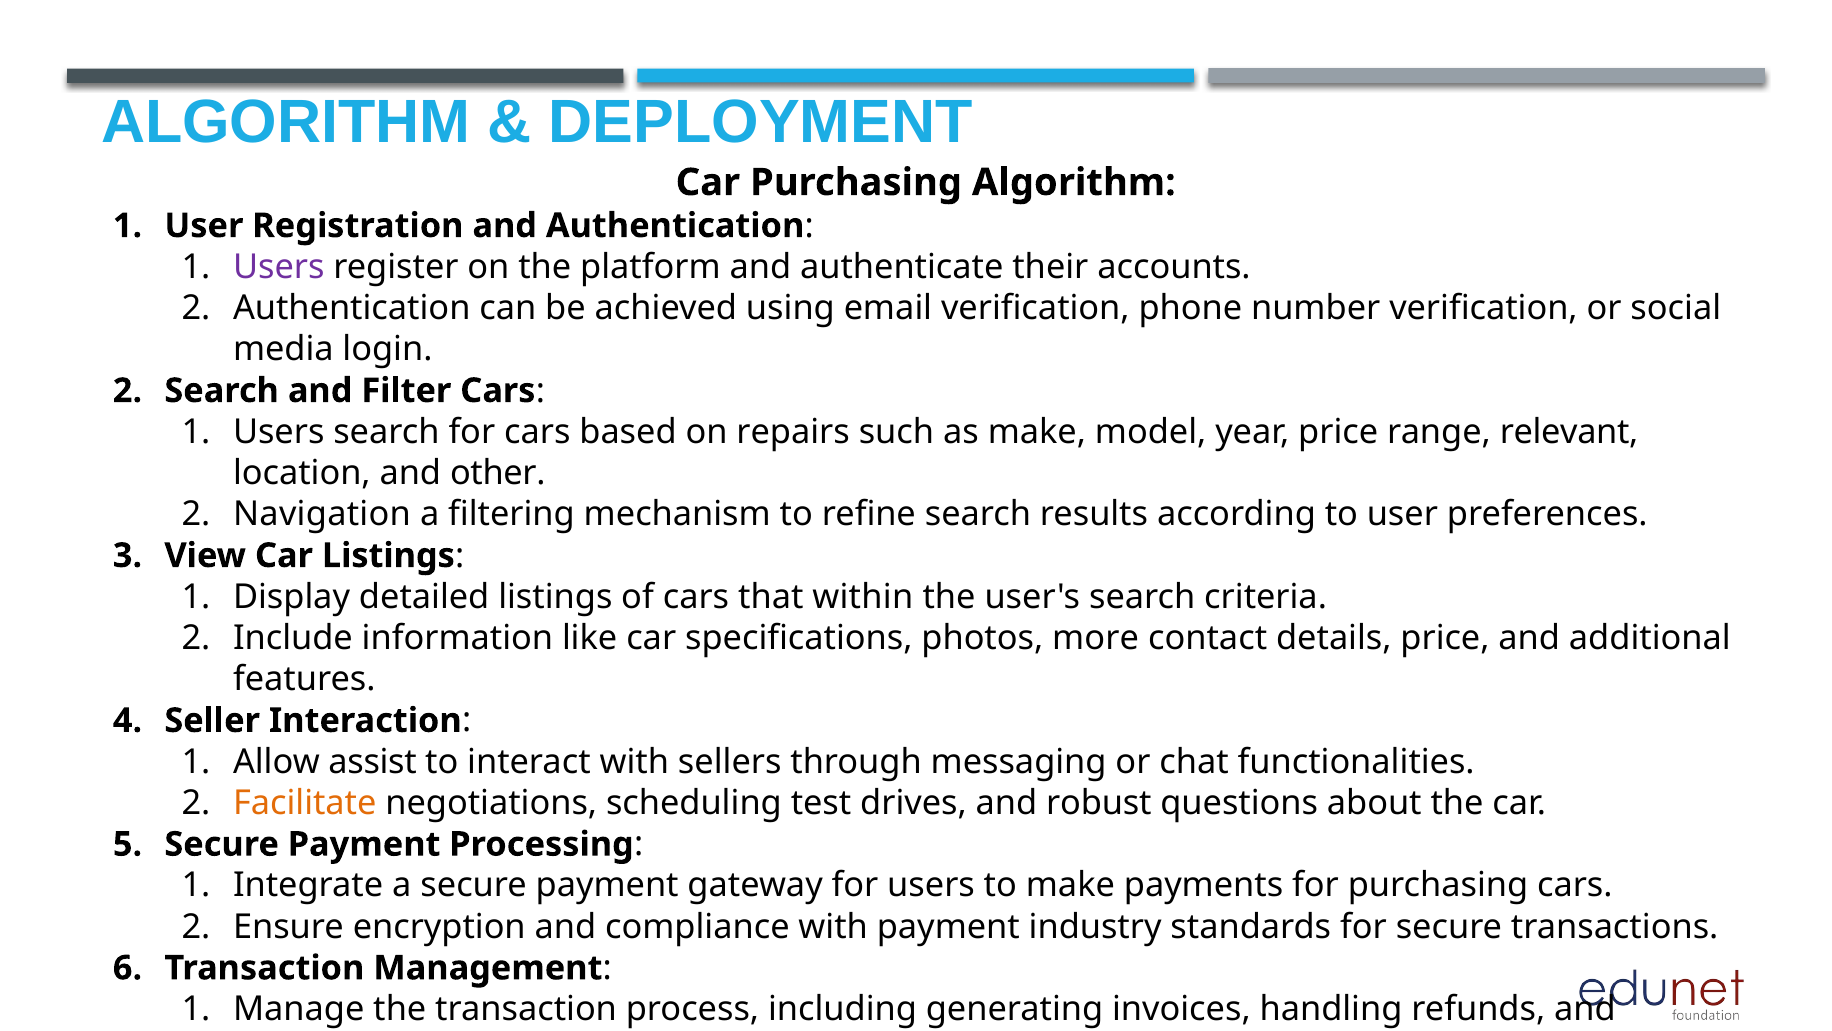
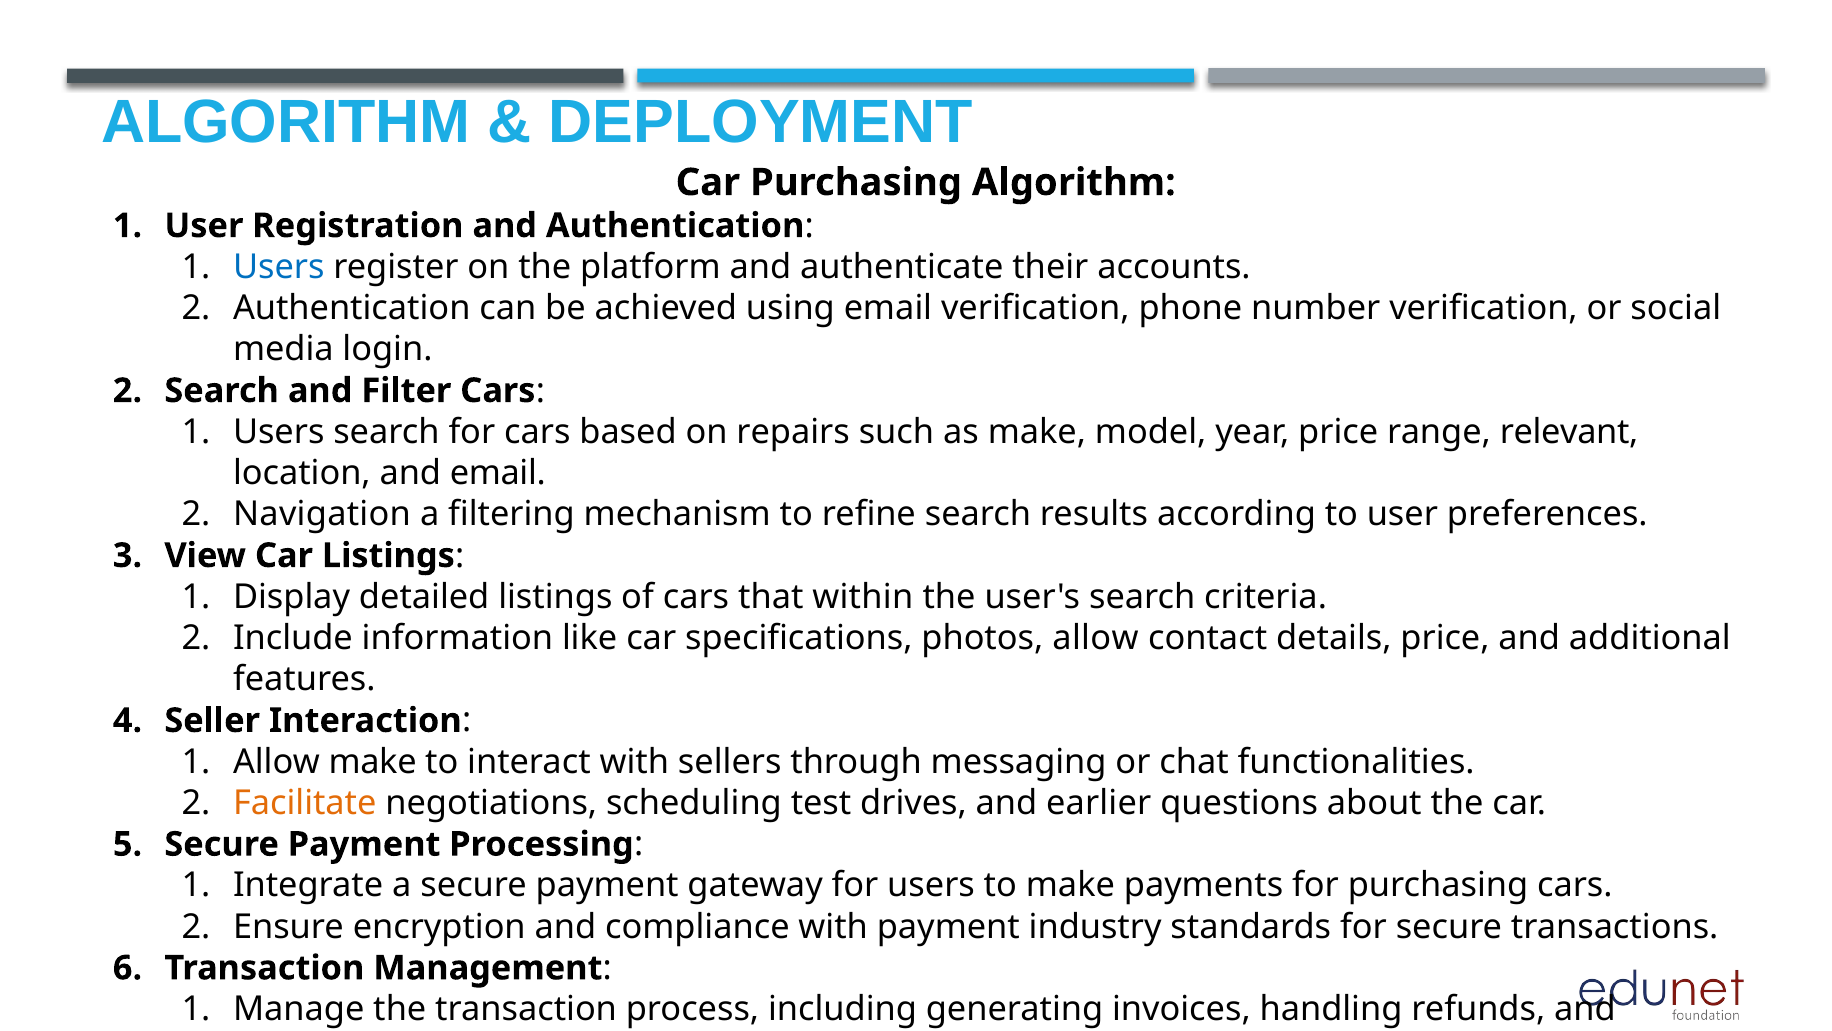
Users at (279, 267) colour: purple -> blue
and other: other -> email
photos more: more -> allow
Allow assist: assist -> make
robust: robust -> earlier
